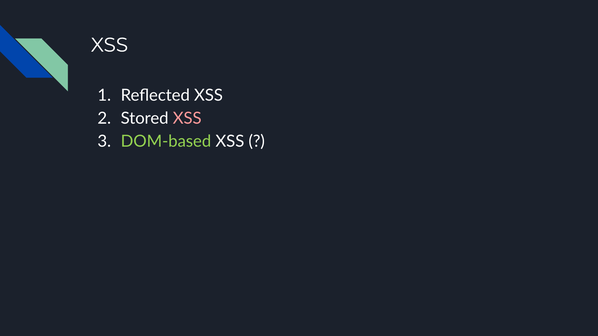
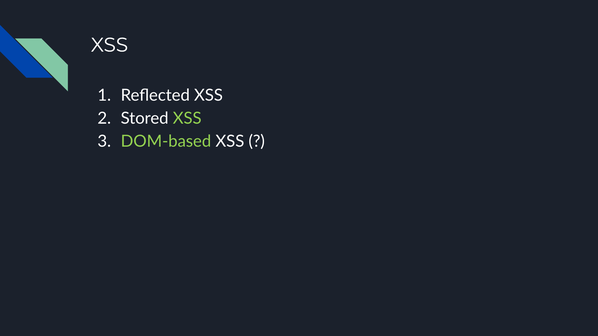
XSS at (187, 118) colour: pink -> light green
